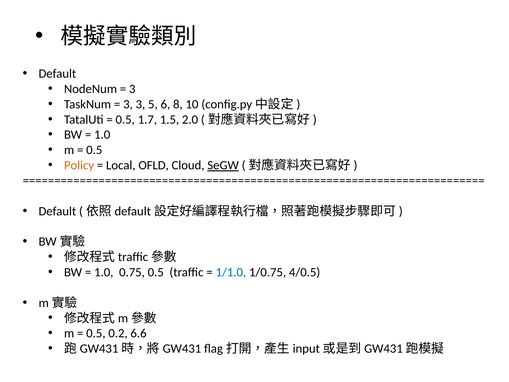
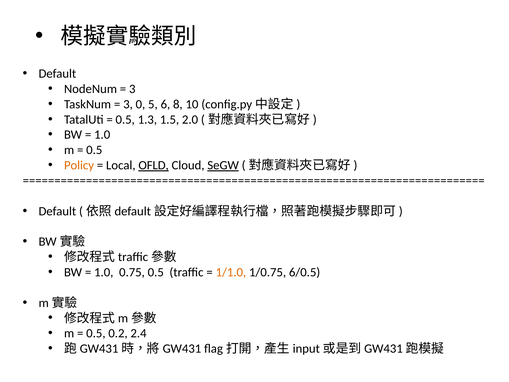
3 3: 3 -> 0
1.7: 1.7 -> 1.3
OFLD underline: none -> present
1/1.0 colour: blue -> orange
4/0.5: 4/0.5 -> 6/0.5
6.6: 6.6 -> 2.4
